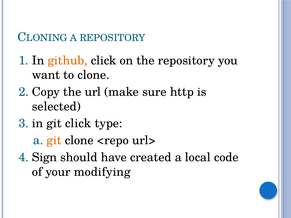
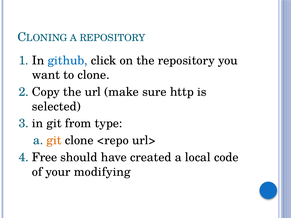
github colour: orange -> blue
git click: click -> from
Sign: Sign -> Free
